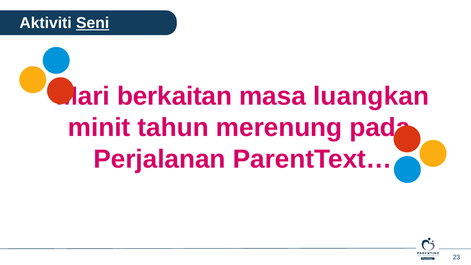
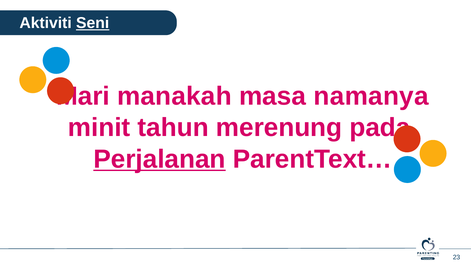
berkaitan: berkaitan -> manakah
luangkan: luangkan -> namanya
Perjalanan underline: none -> present
